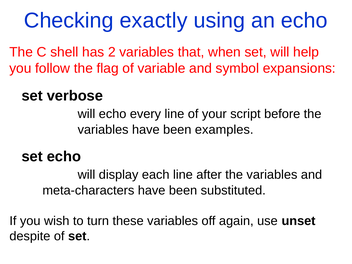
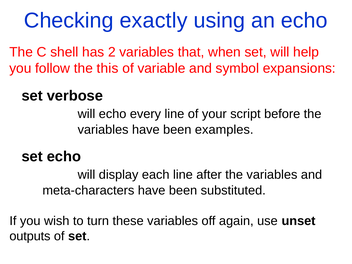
flag: flag -> this
despite: despite -> outputs
